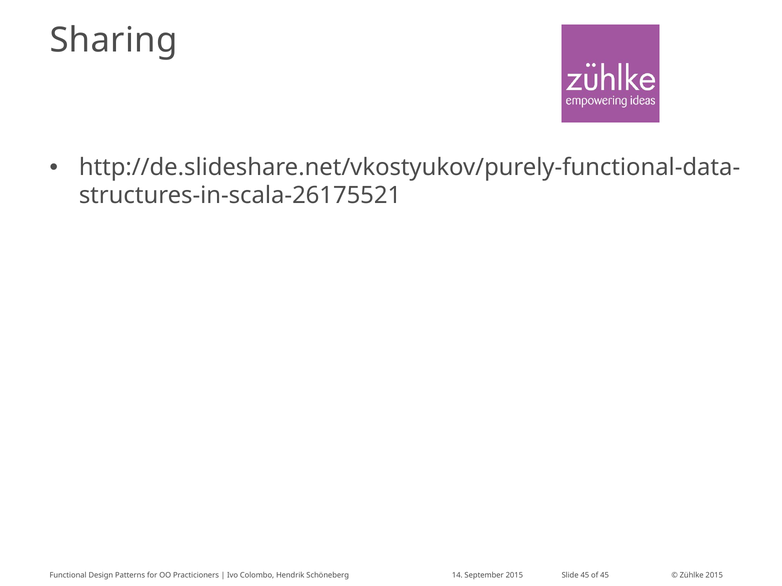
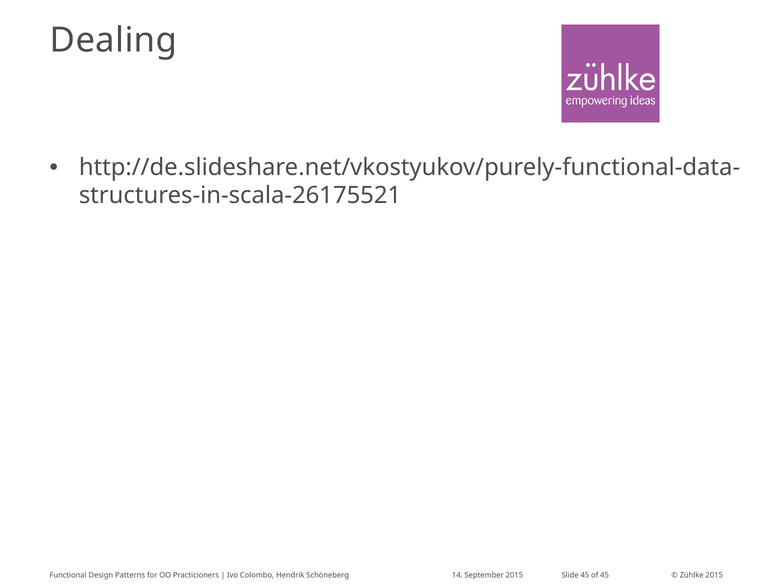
Sharing: Sharing -> Dealing
